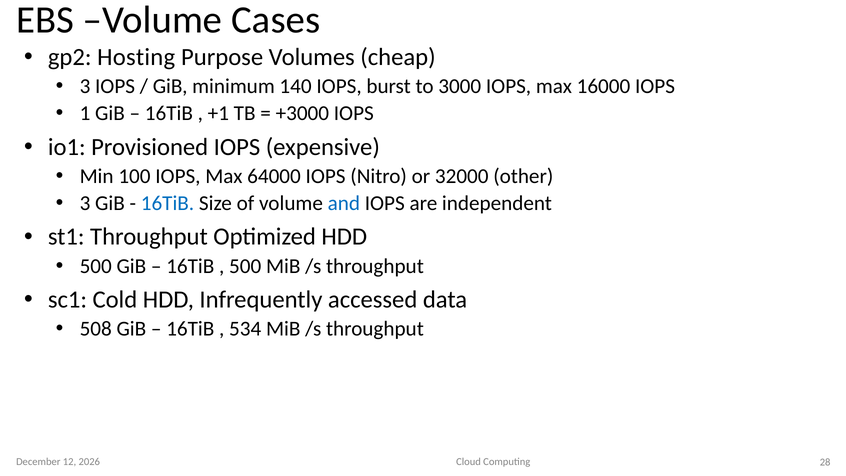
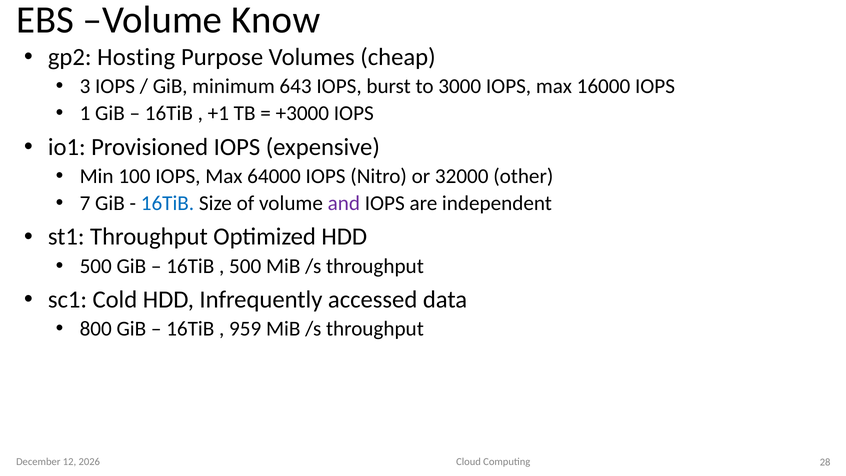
Cases: Cases -> Know
140: 140 -> 643
3 at (85, 203): 3 -> 7
and colour: blue -> purple
508: 508 -> 800
534: 534 -> 959
